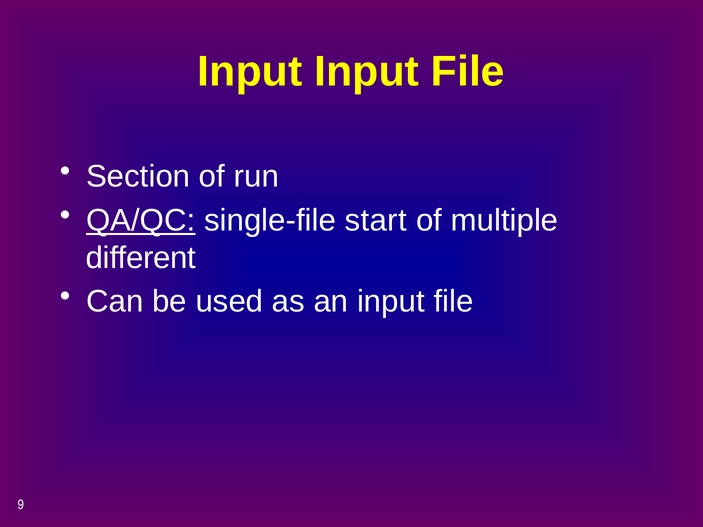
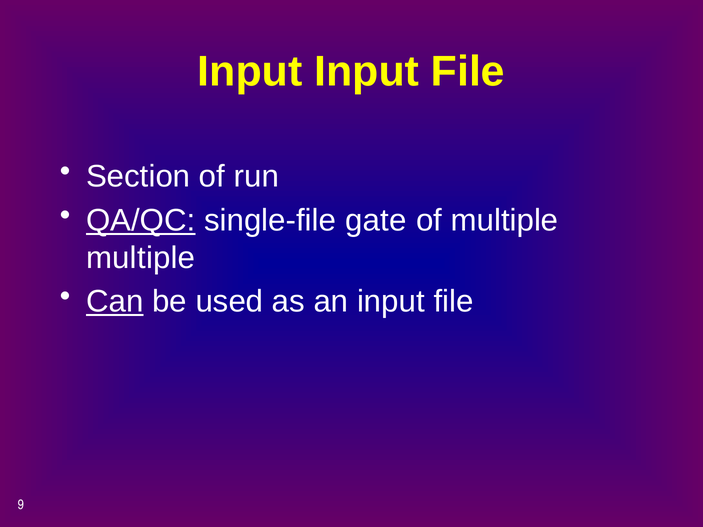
start: start -> gate
different at (141, 258): different -> multiple
Can underline: none -> present
